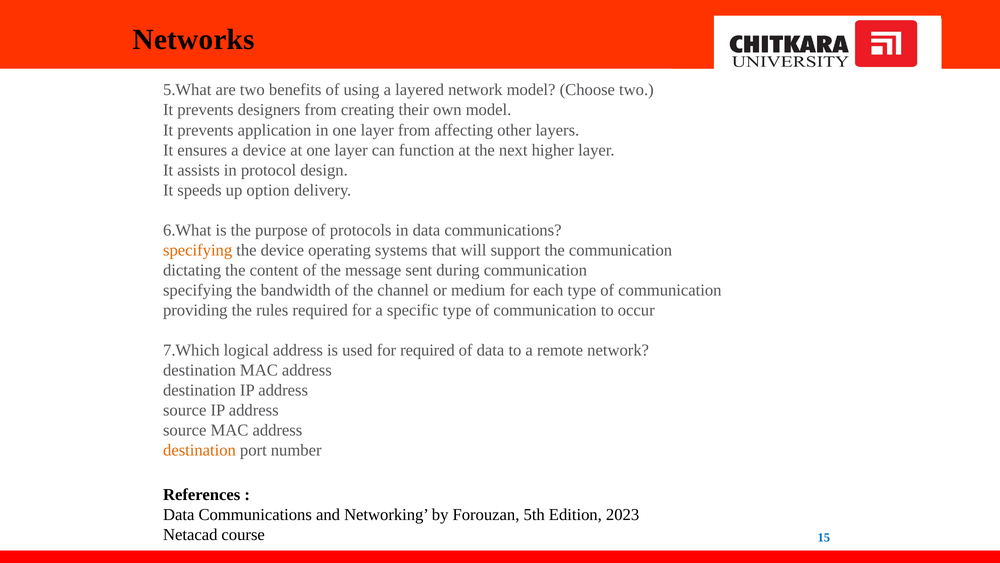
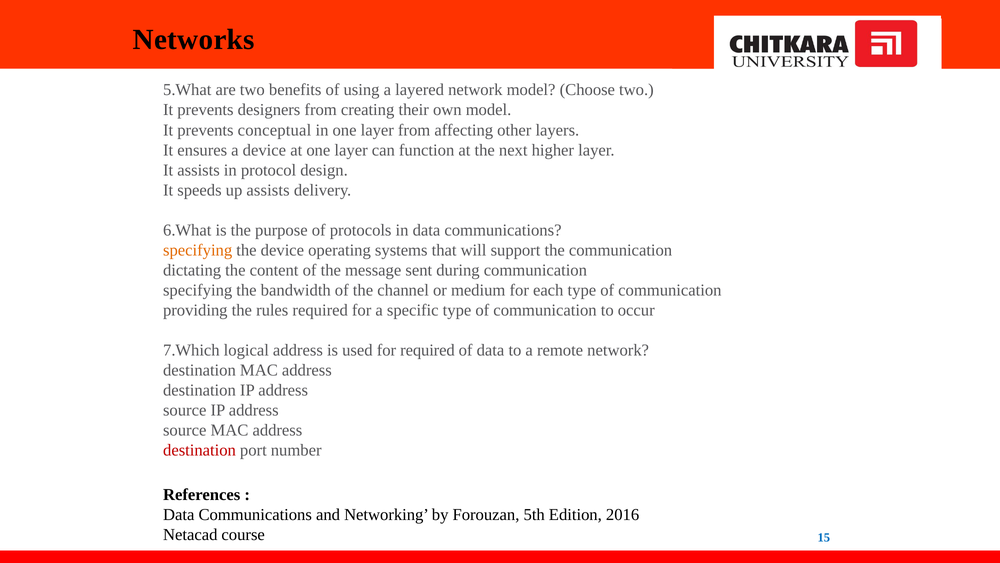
application: application -> conceptual
up option: option -> assists
destination at (200, 450) colour: orange -> red
2023: 2023 -> 2016
